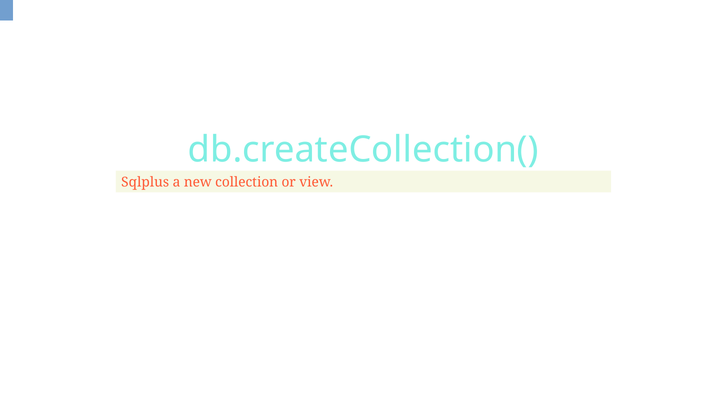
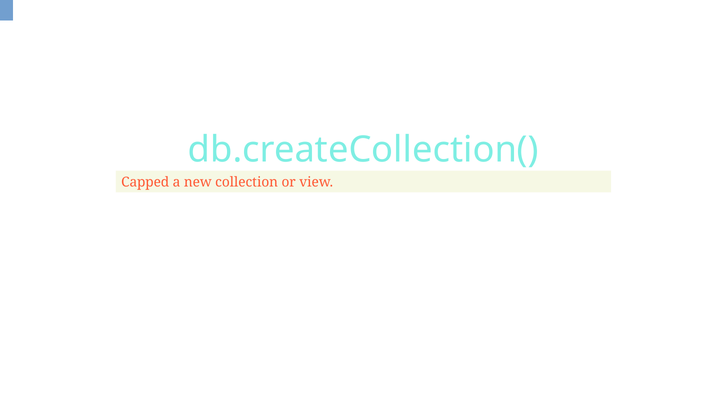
Sqlplus: Sqlplus -> Capped
